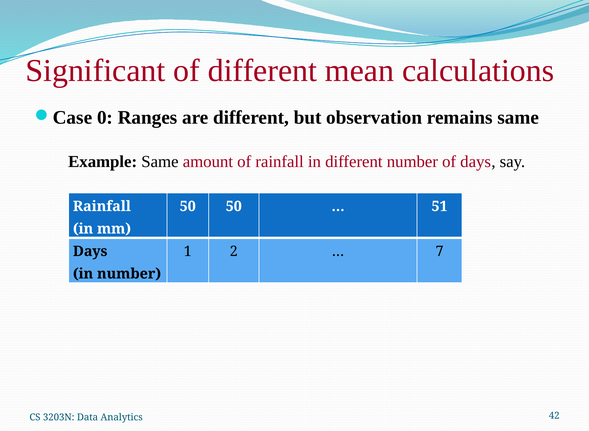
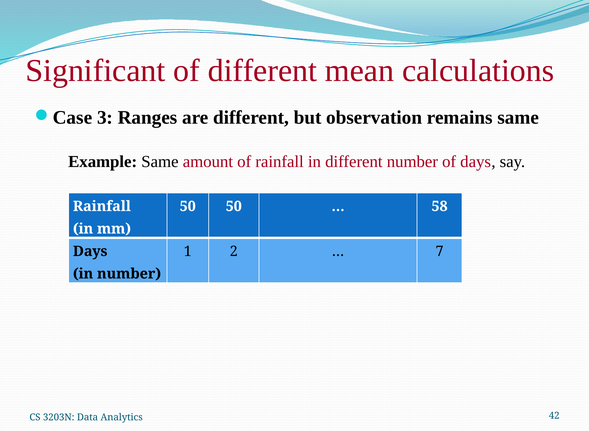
0: 0 -> 3
51: 51 -> 58
